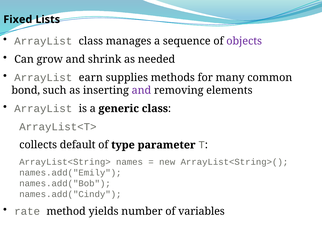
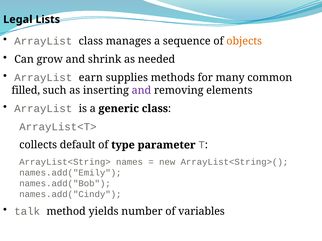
Fixed: Fixed -> Legal
objects colour: purple -> orange
bond: bond -> filled
rate: rate -> talk
